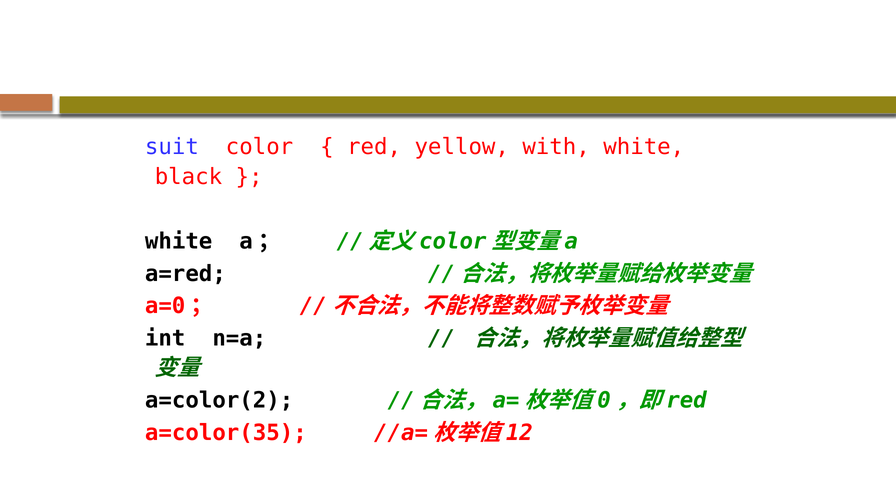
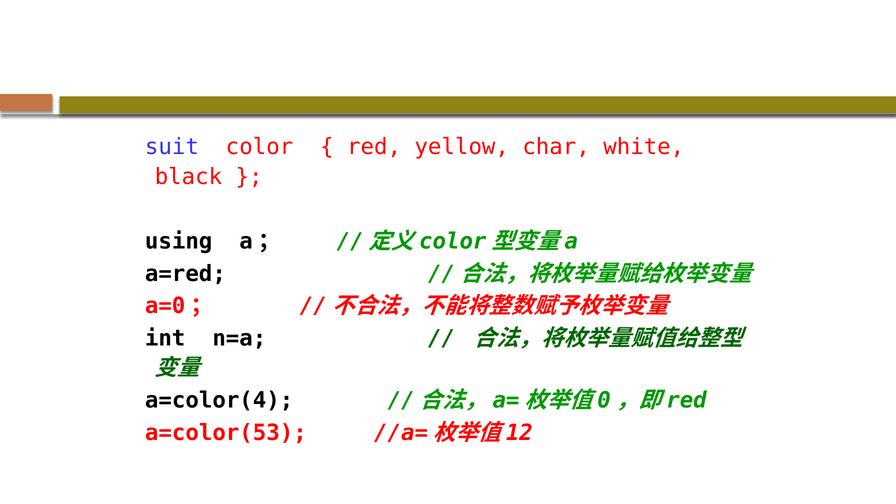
with: with -> char
white at (179, 241): white -> using
a=color(2: a=color(2 -> a=color(4
a=color(35: a=color(35 -> a=color(53
